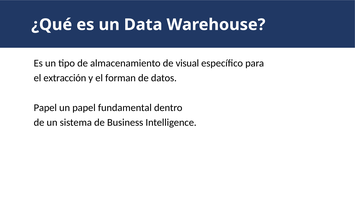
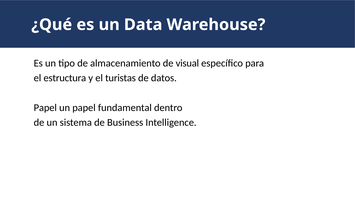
extracción: extracción -> estructura
forman: forman -> turistas
